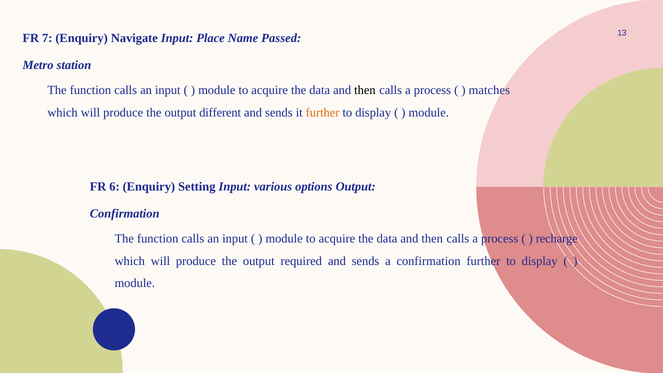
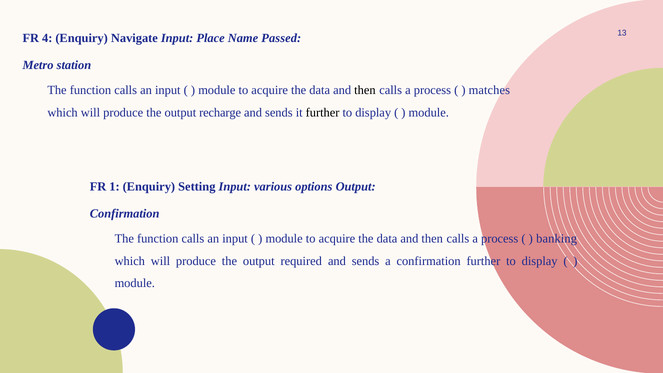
7: 7 -> 4
different: different -> recharge
further at (323, 112) colour: orange -> black
6: 6 -> 1
recharge: recharge -> banking
